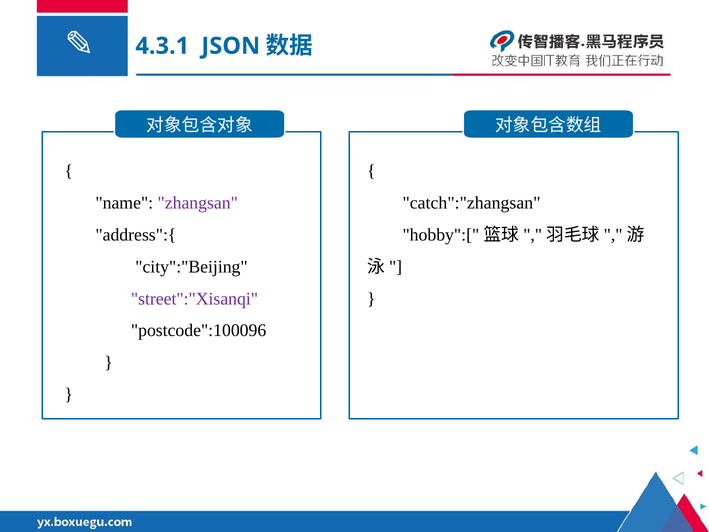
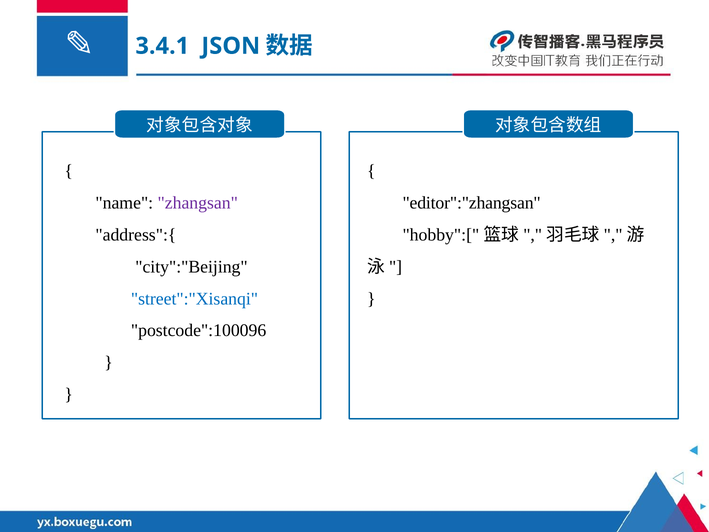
4.3.1: 4.3.1 -> 3.4.1
catch":"zhangsan: catch":"zhangsan -> editor":"zhangsan
street":"Xisanqi colour: purple -> blue
